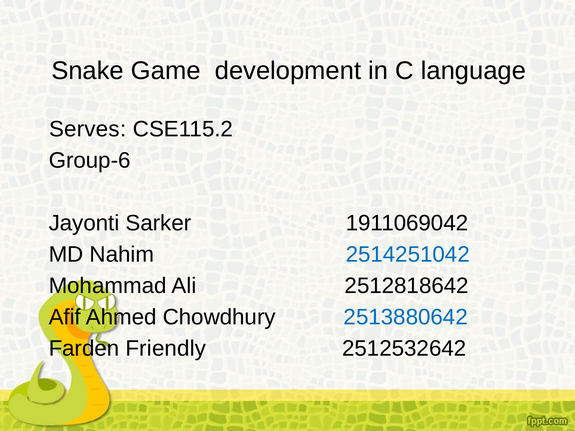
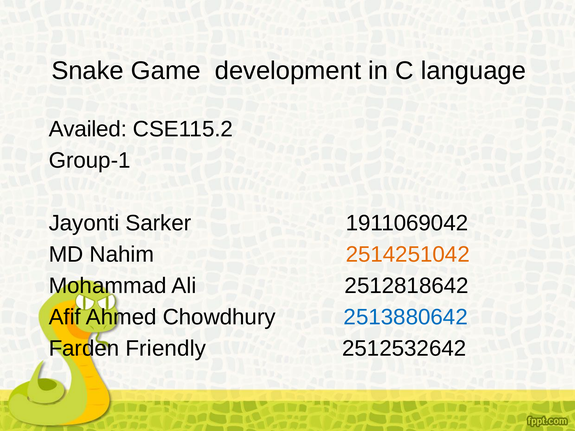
Serves: Serves -> Availed
Group-6: Group-6 -> Group-1
2514251042 colour: blue -> orange
